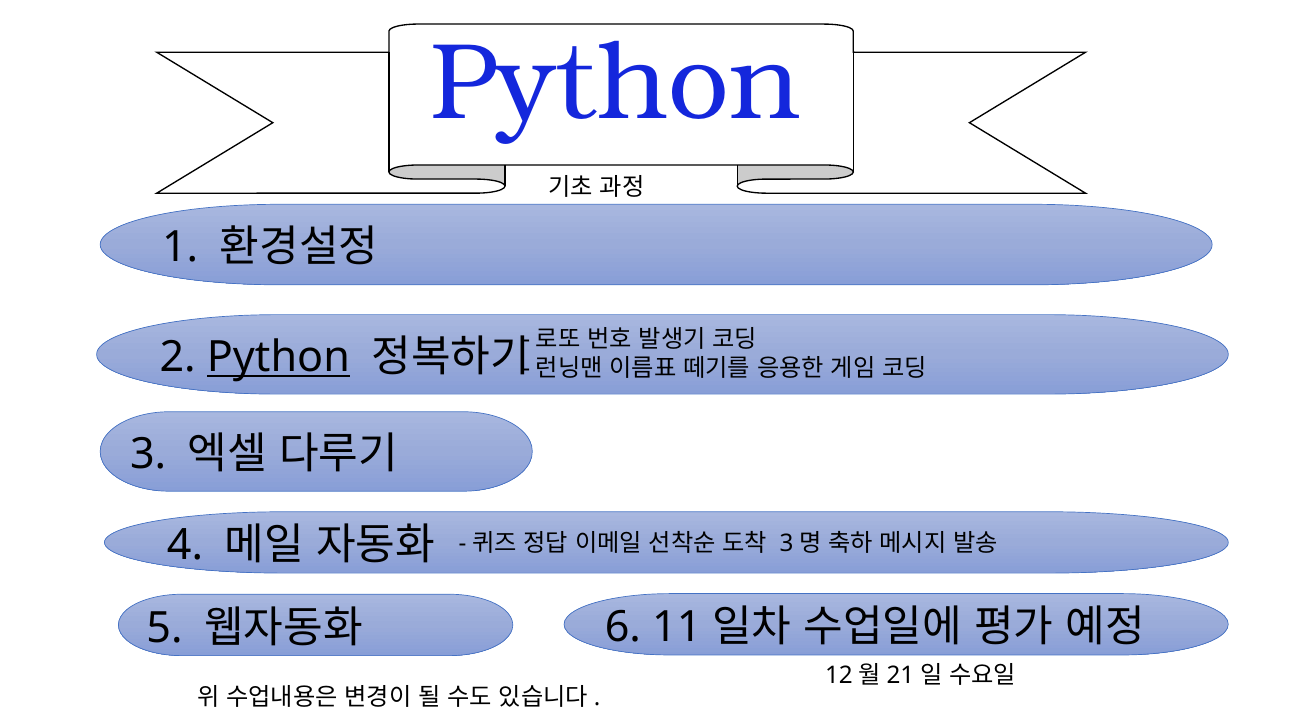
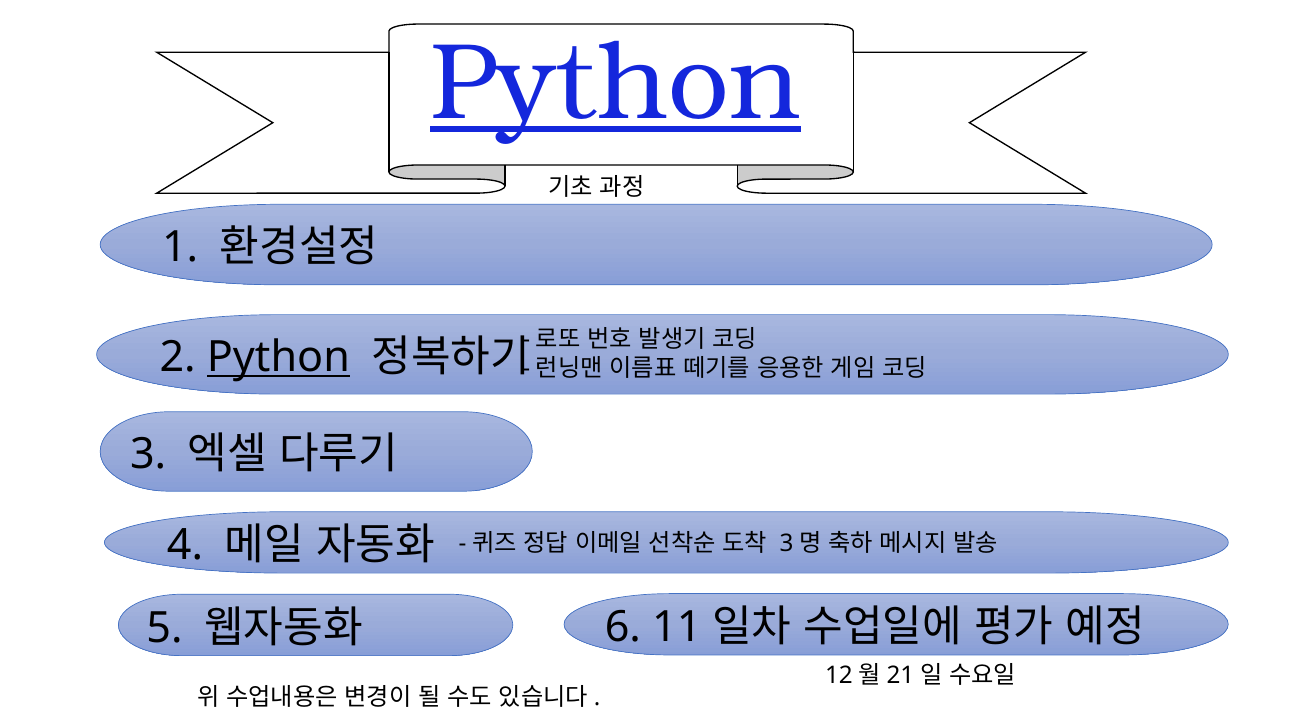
Python at (615, 83) underline: none -> present
